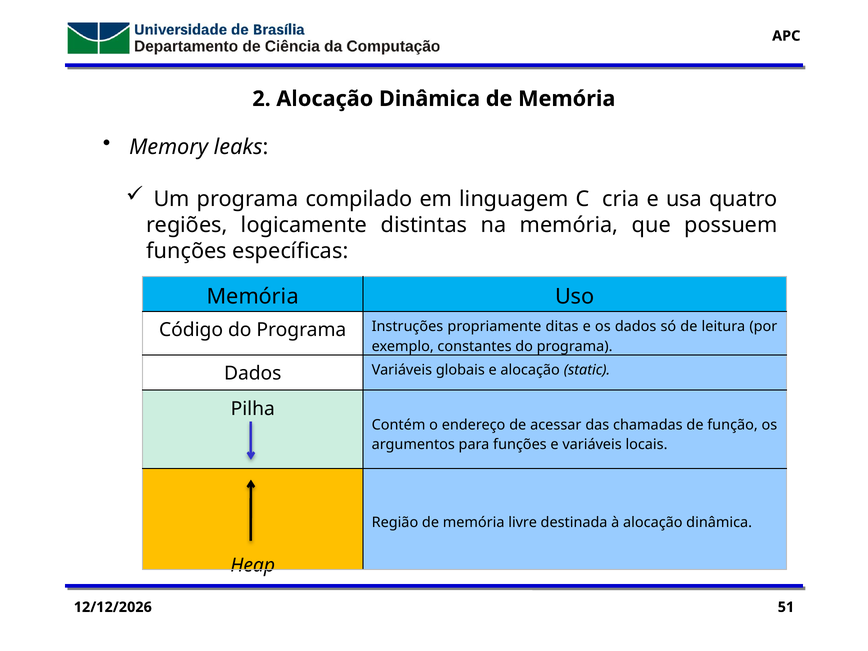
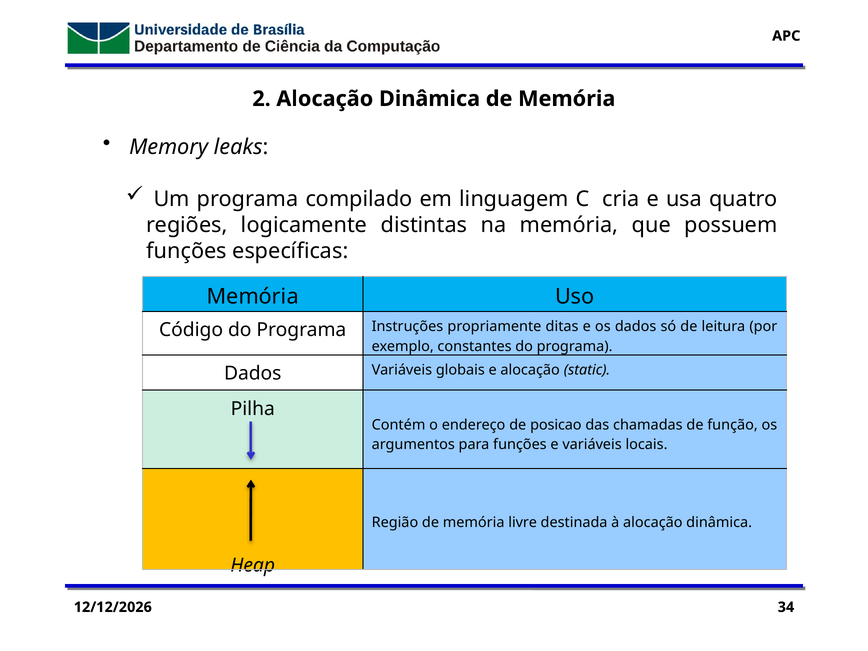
acessar: acessar -> posicao
51: 51 -> 34
